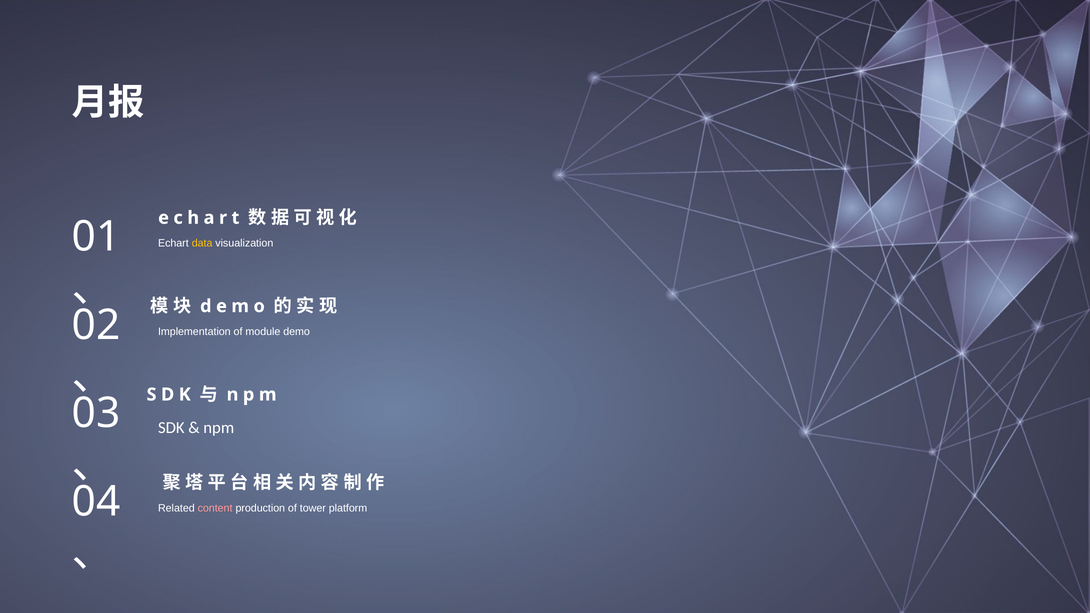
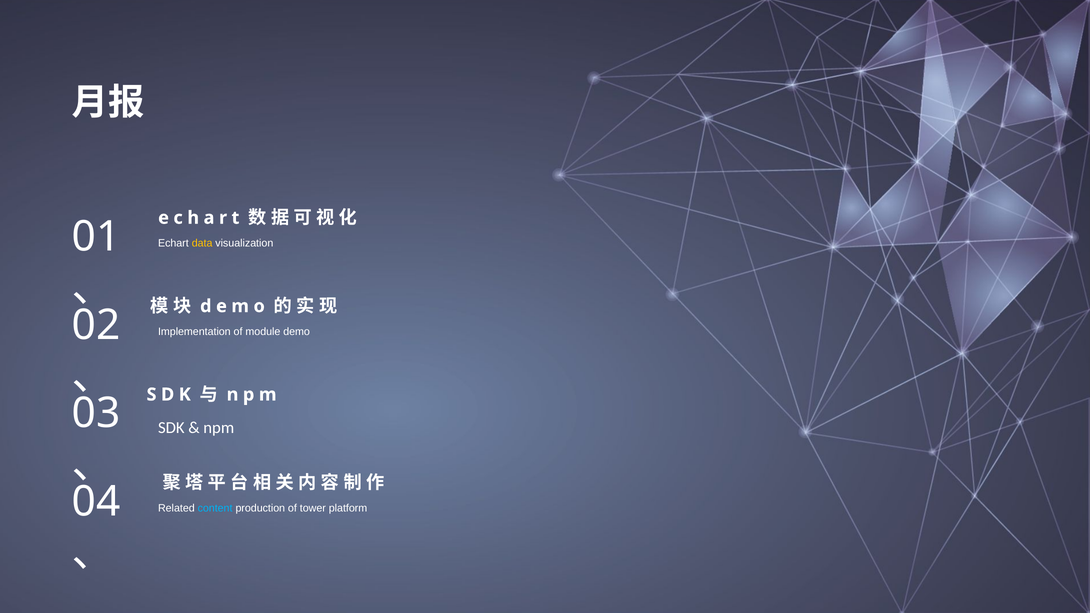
content colour: pink -> light blue
